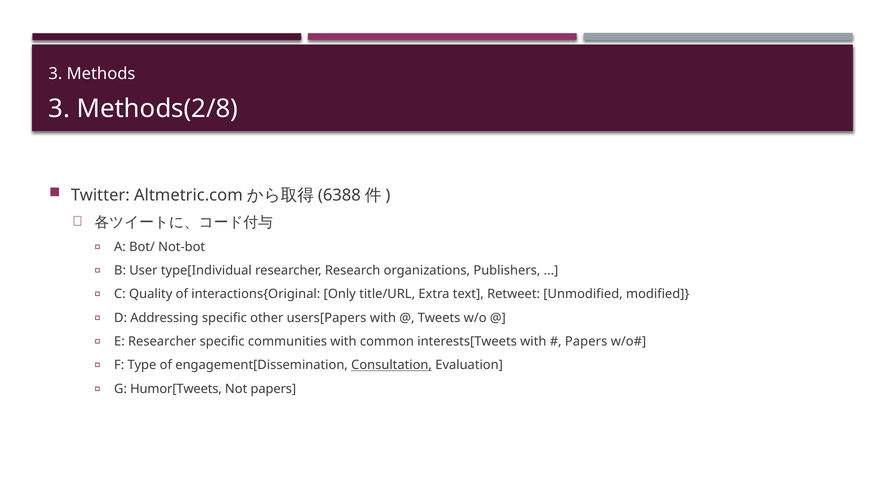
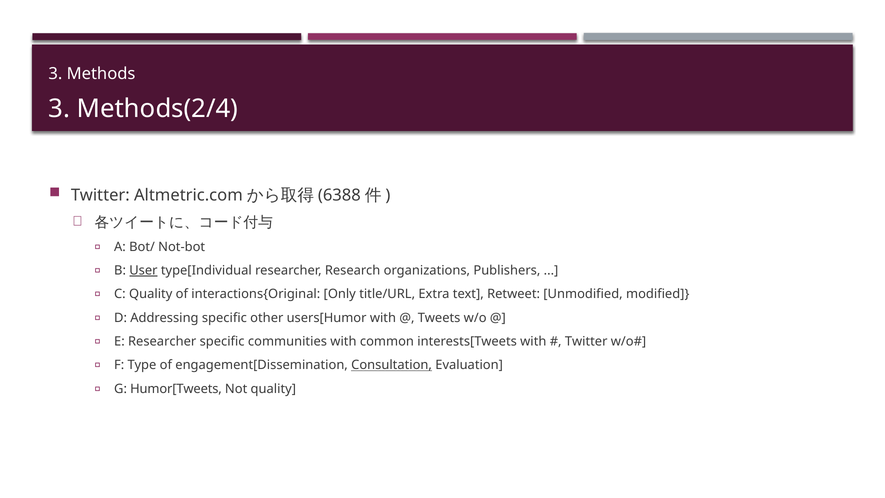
Methods(2/8: Methods(2/8 -> Methods(2/4
User underline: none -> present
users[Papers: users[Papers -> users[Humor
Papers at (586, 341): Papers -> Twitter
Not papers: papers -> quality
